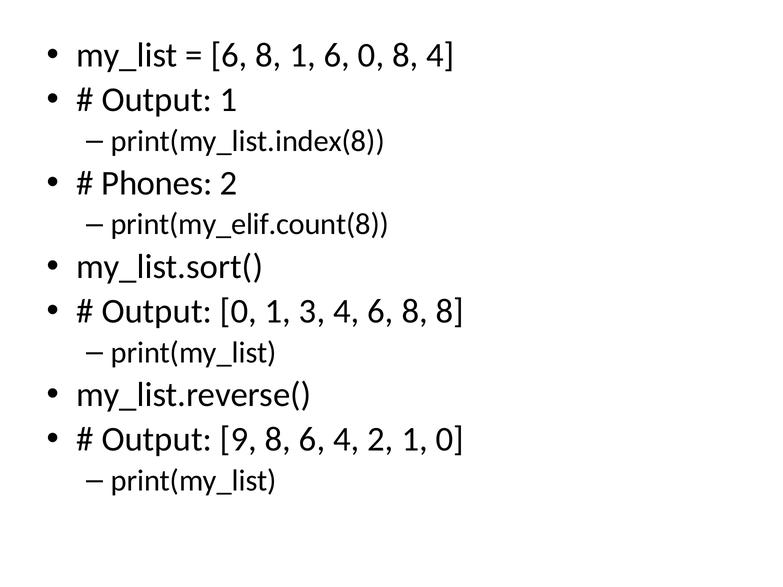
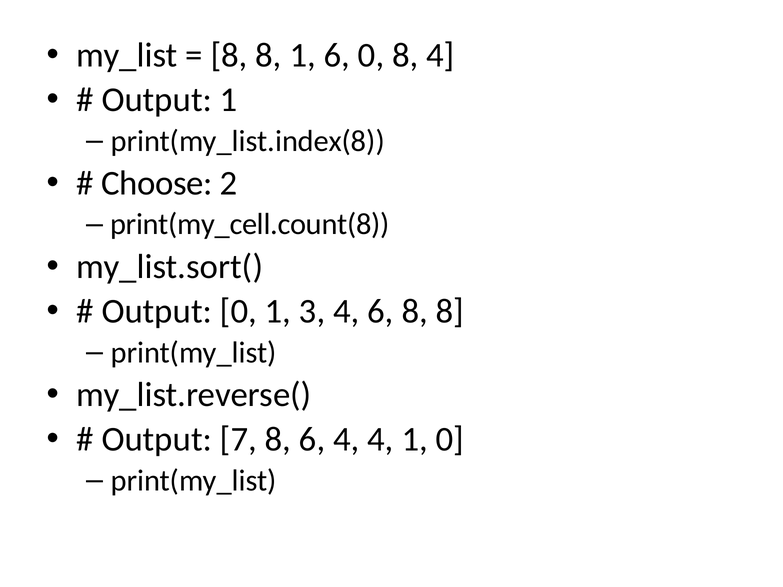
6 at (229, 55): 6 -> 8
Phones: Phones -> Choose
print(my_elif.count(8: print(my_elif.count(8 -> print(my_cell.count(8
9: 9 -> 7
4 2: 2 -> 4
